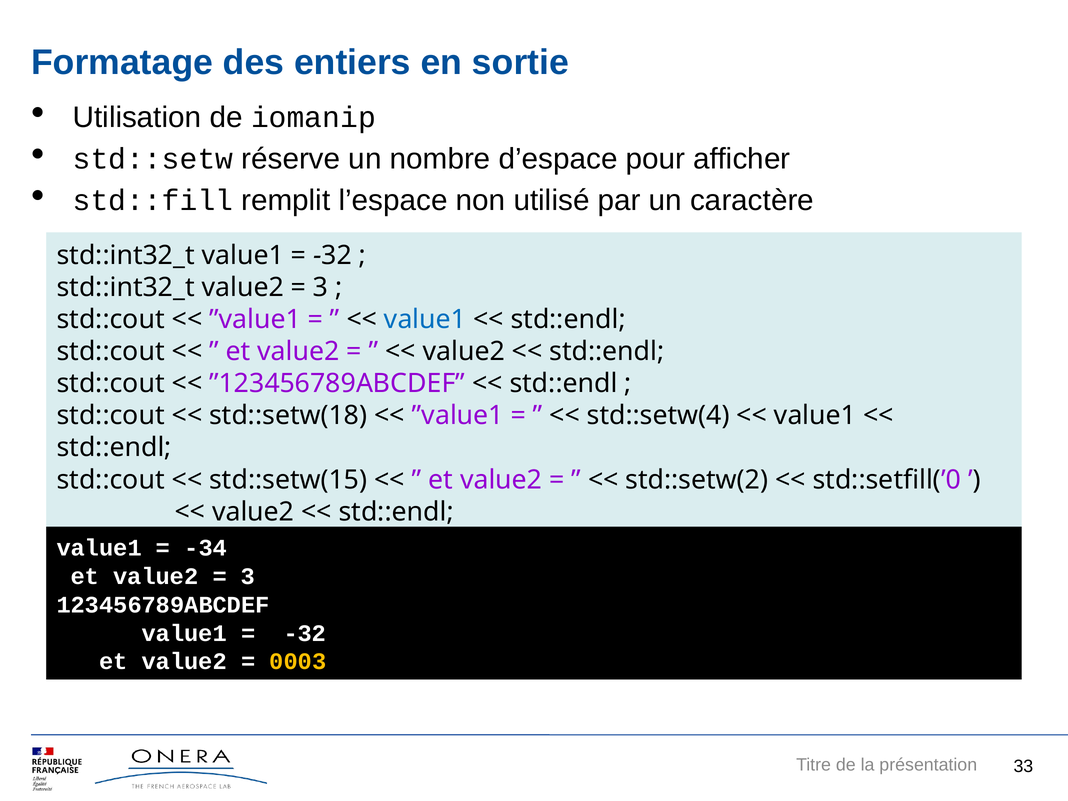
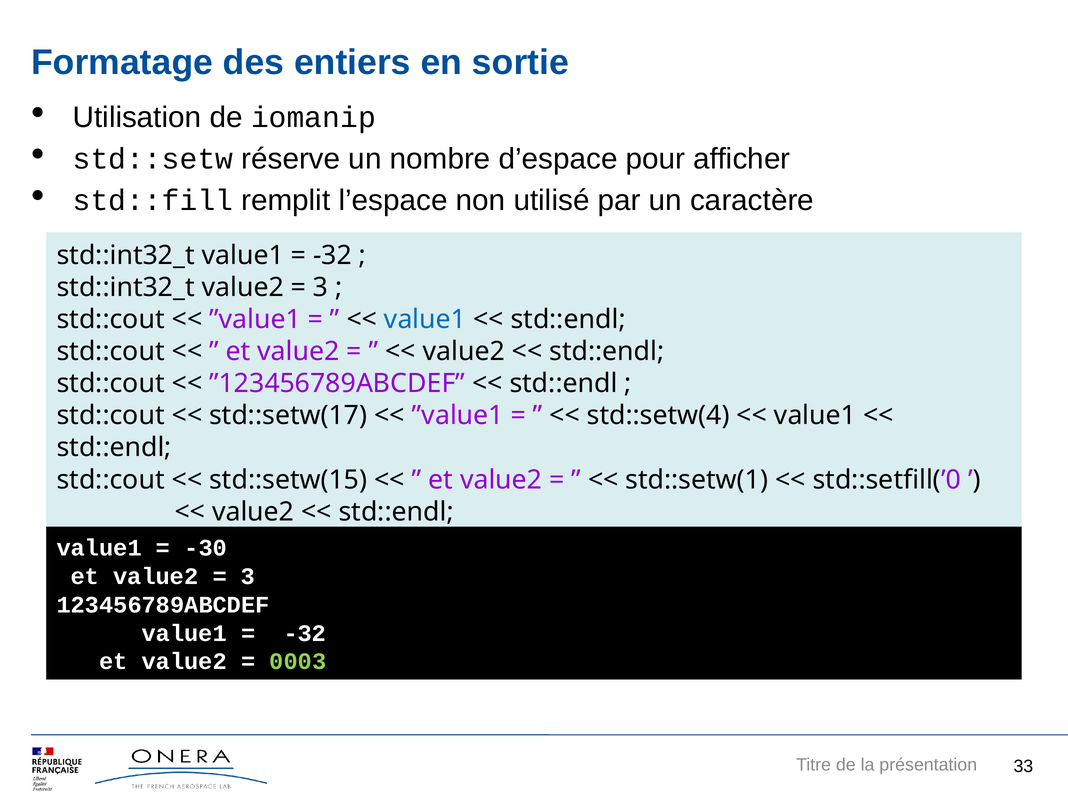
std::setw(18: std::setw(18 -> std::setw(17
std::setw(2: std::setw(2 -> std::setw(1
-34: -34 -> -30
0003 colour: yellow -> light green
